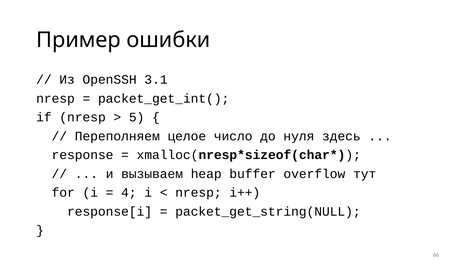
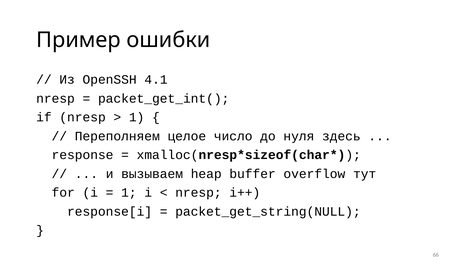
3.1: 3.1 -> 4.1
5 at (137, 117): 5 -> 1
4 at (129, 193): 4 -> 1
